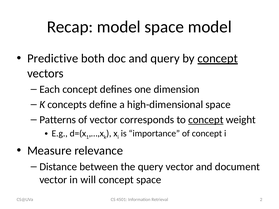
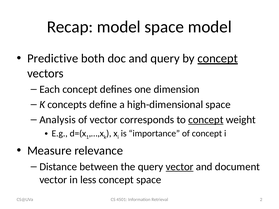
Patterns: Patterns -> Analysis
vector at (180, 167) underline: none -> present
will: will -> less
